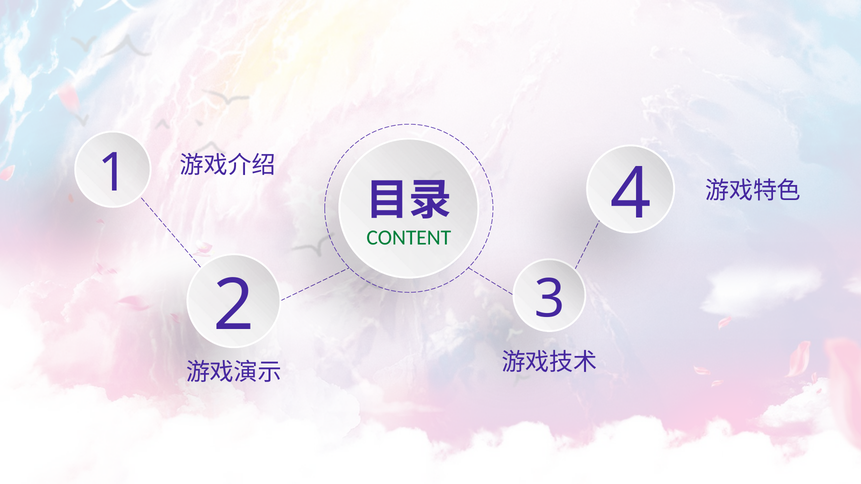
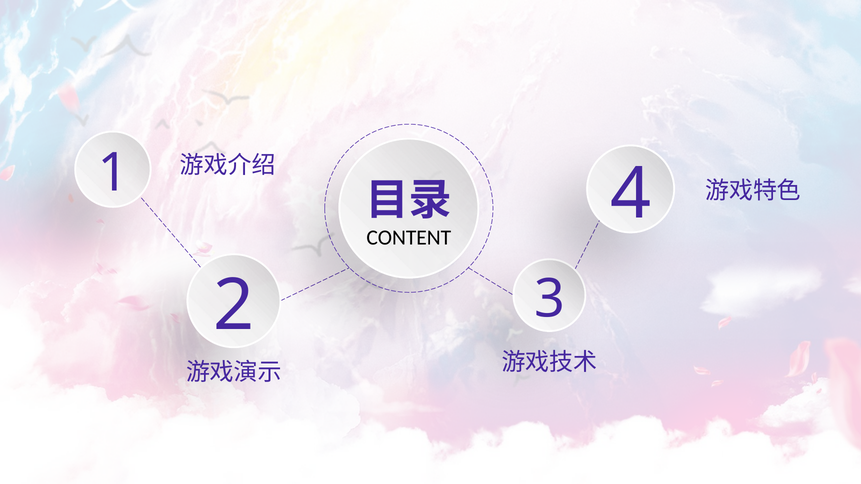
CONTENT colour: green -> black
